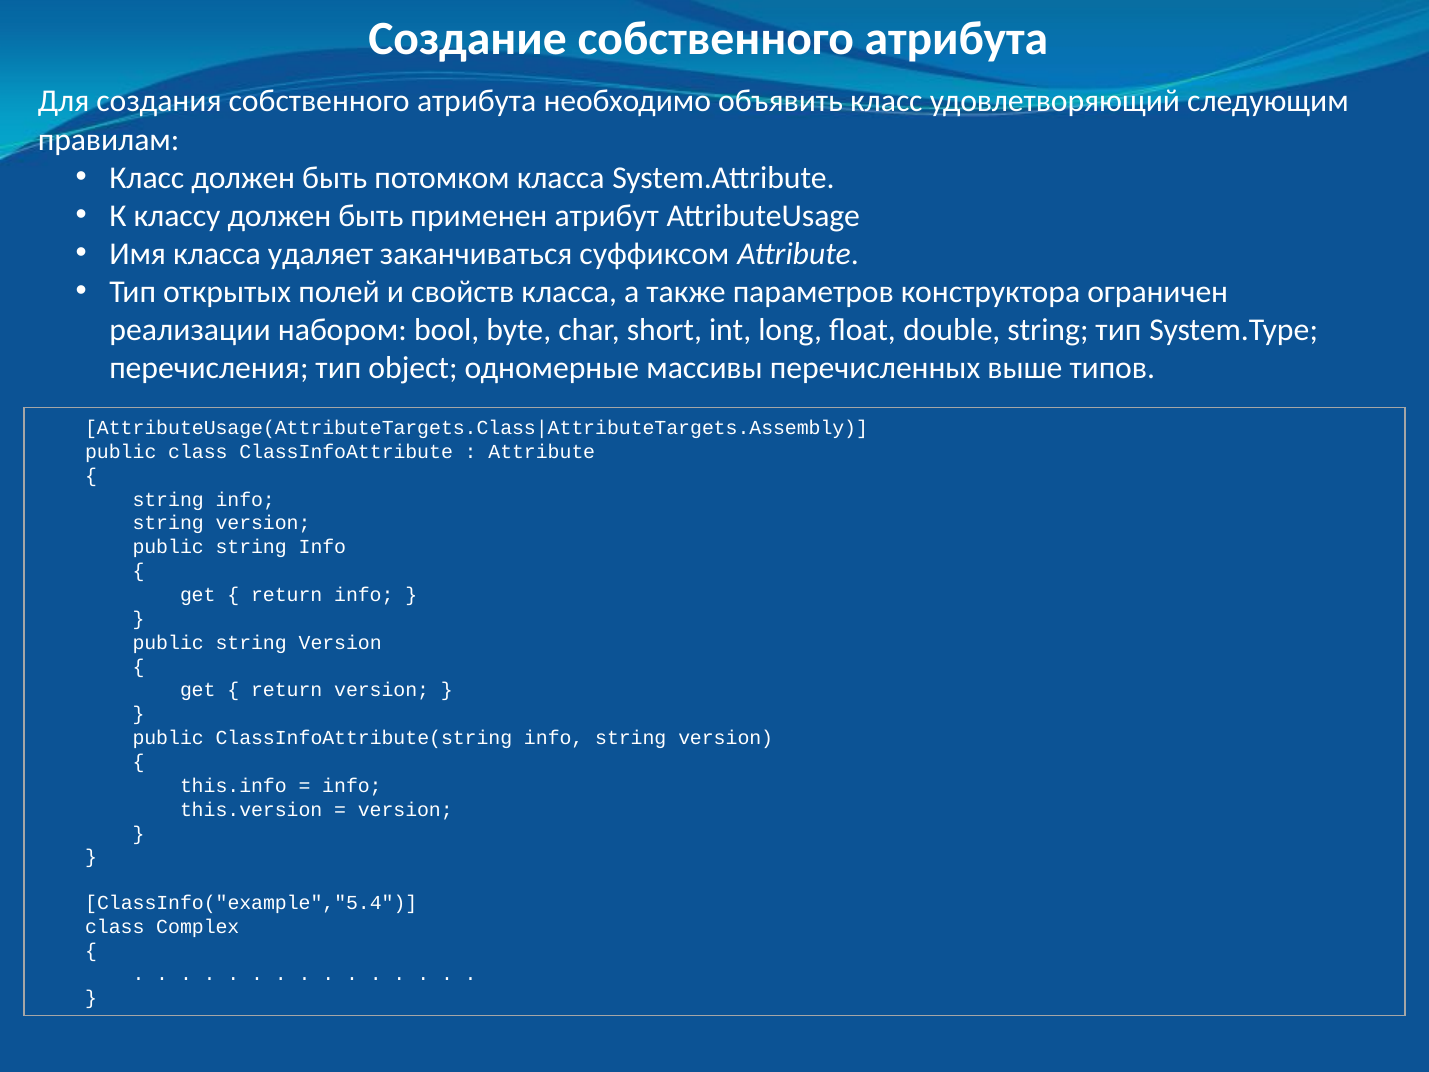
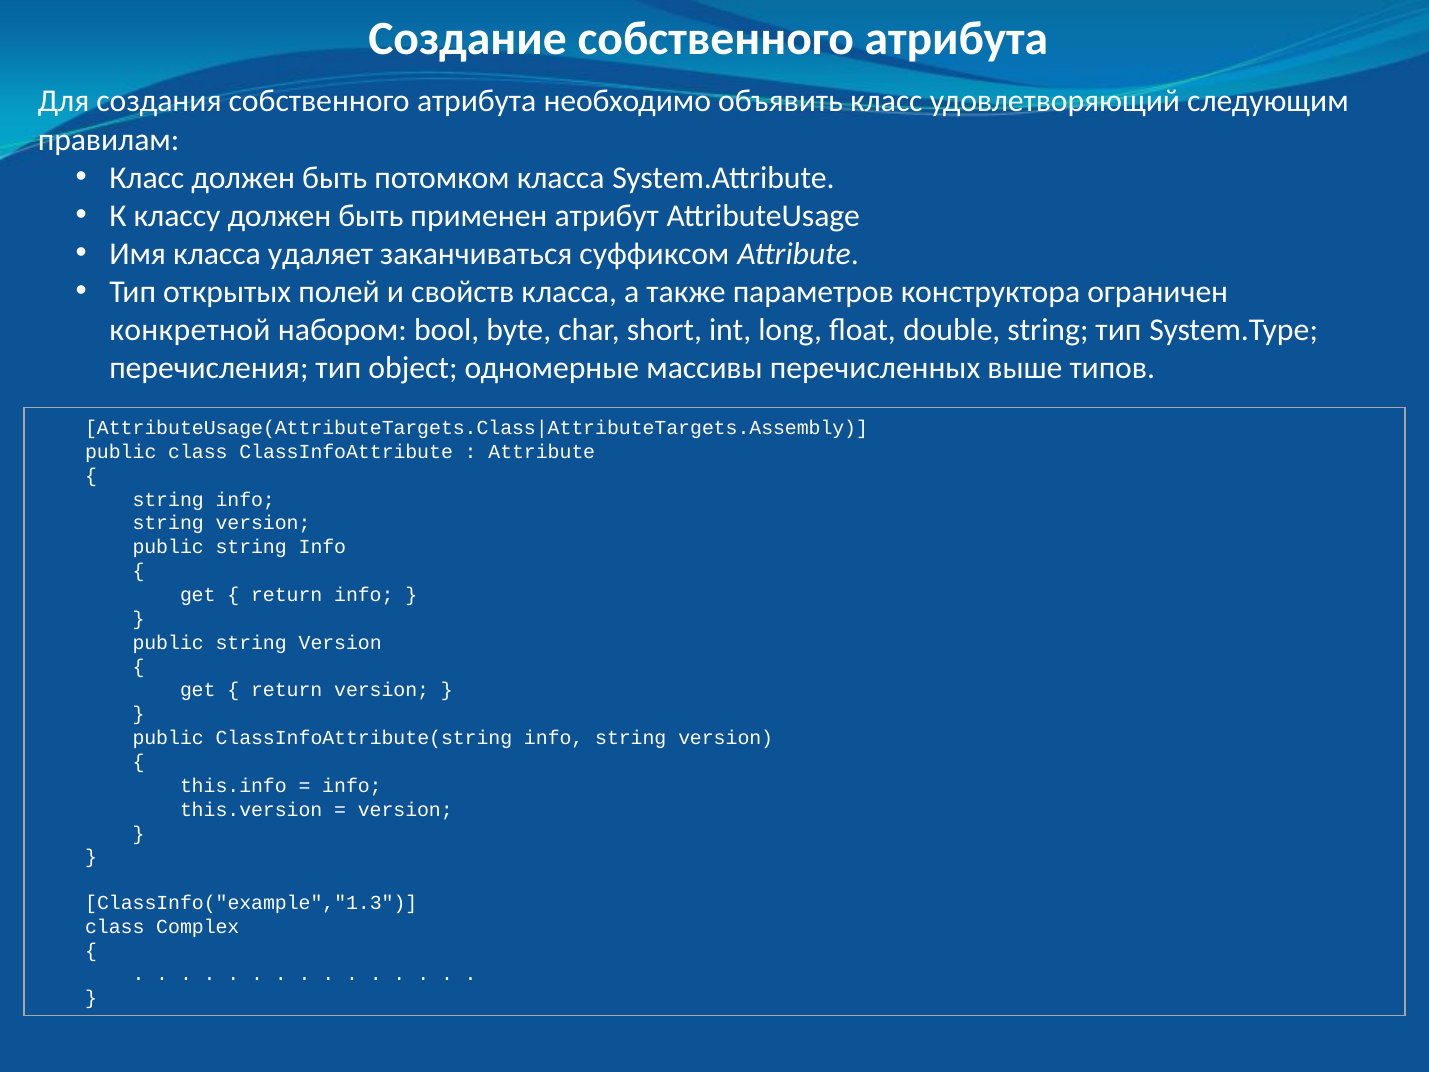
реализации: реализации -> конкретной
ClassInfo("example","5.4: ClassInfo("example","5.4 -> ClassInfo("example","1.3
